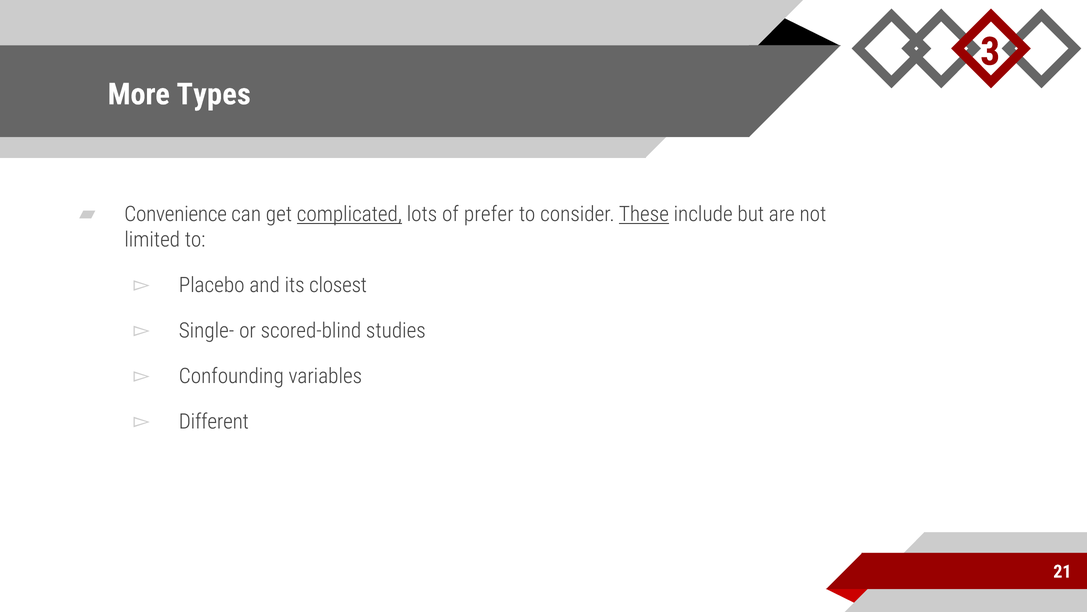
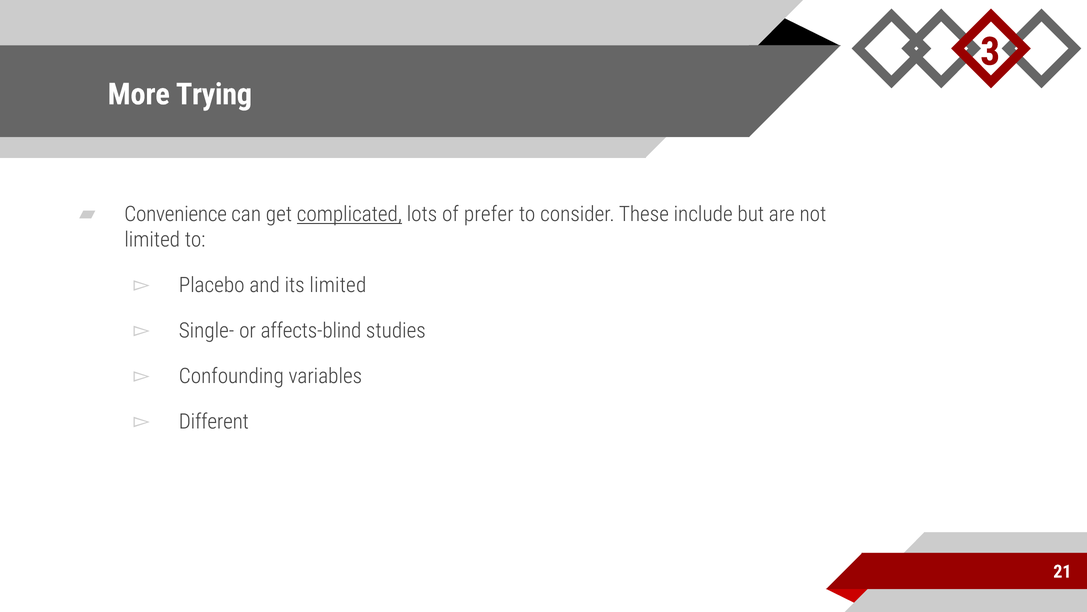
Types: Types -> Trying
These underline: present -> none
its closest: closest -> limited
scored-blind: scored-blind -> affects-blind
